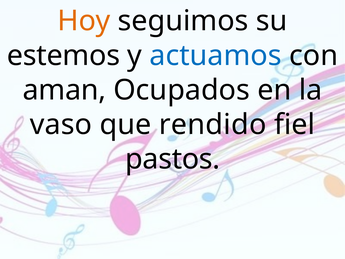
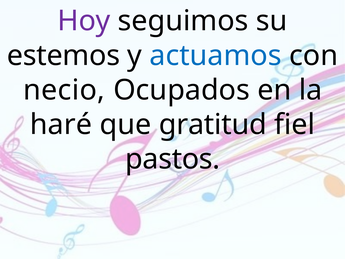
Hoy colour: orange -> purple
aman: aman -> necio
vaso: vaso -> haré
rendido: rendido -> gratitud
